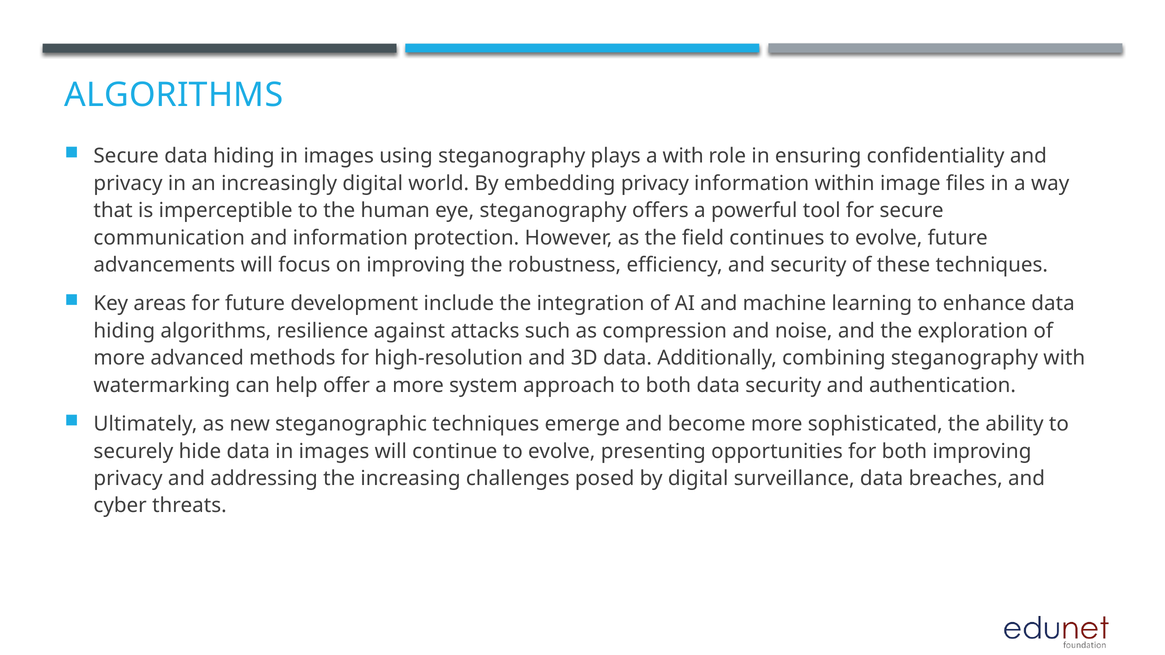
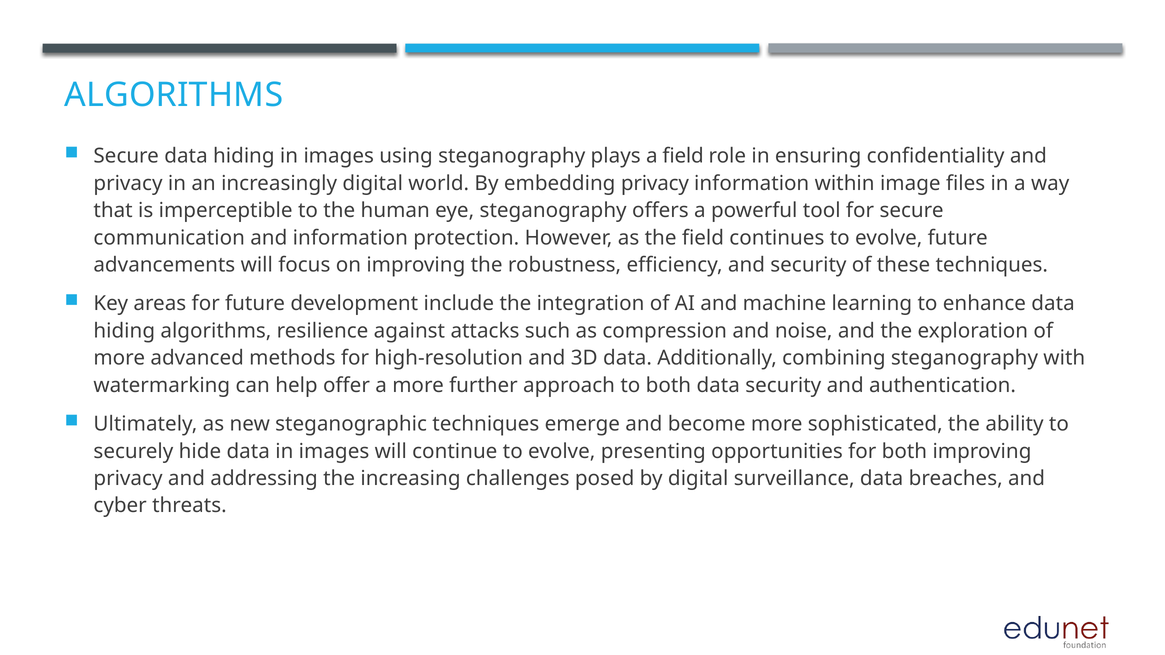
a with: with -> field
system: system -> further
